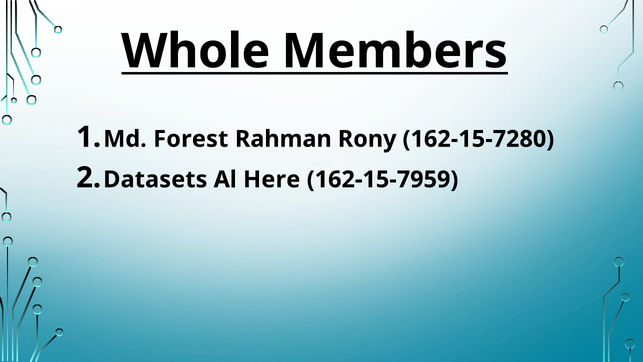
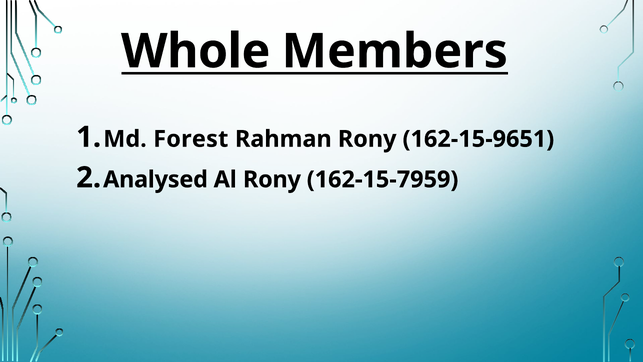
162-15-7280: 162-15-7280 -> 162-15-9651
Datasets: Datasets -> Analysed
Al Here: Here -> Rony
